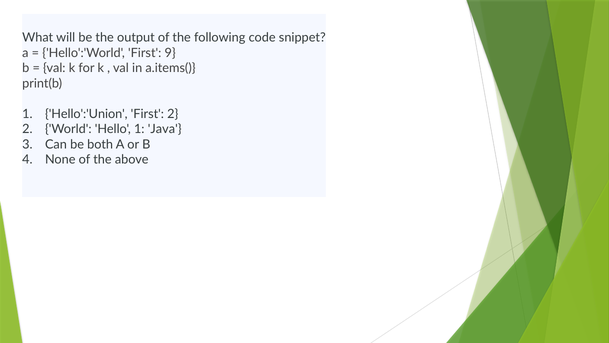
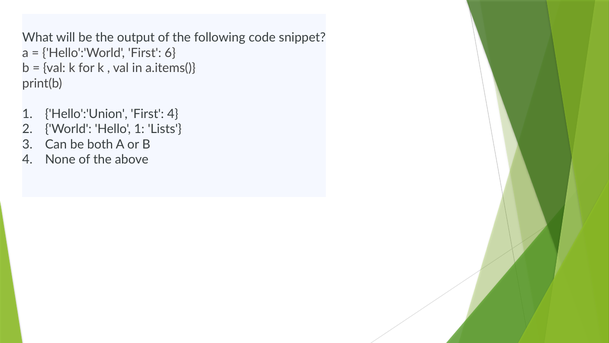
9: 9 -> 6
First 2: 2 -> 4
Java: Java -> Lists
